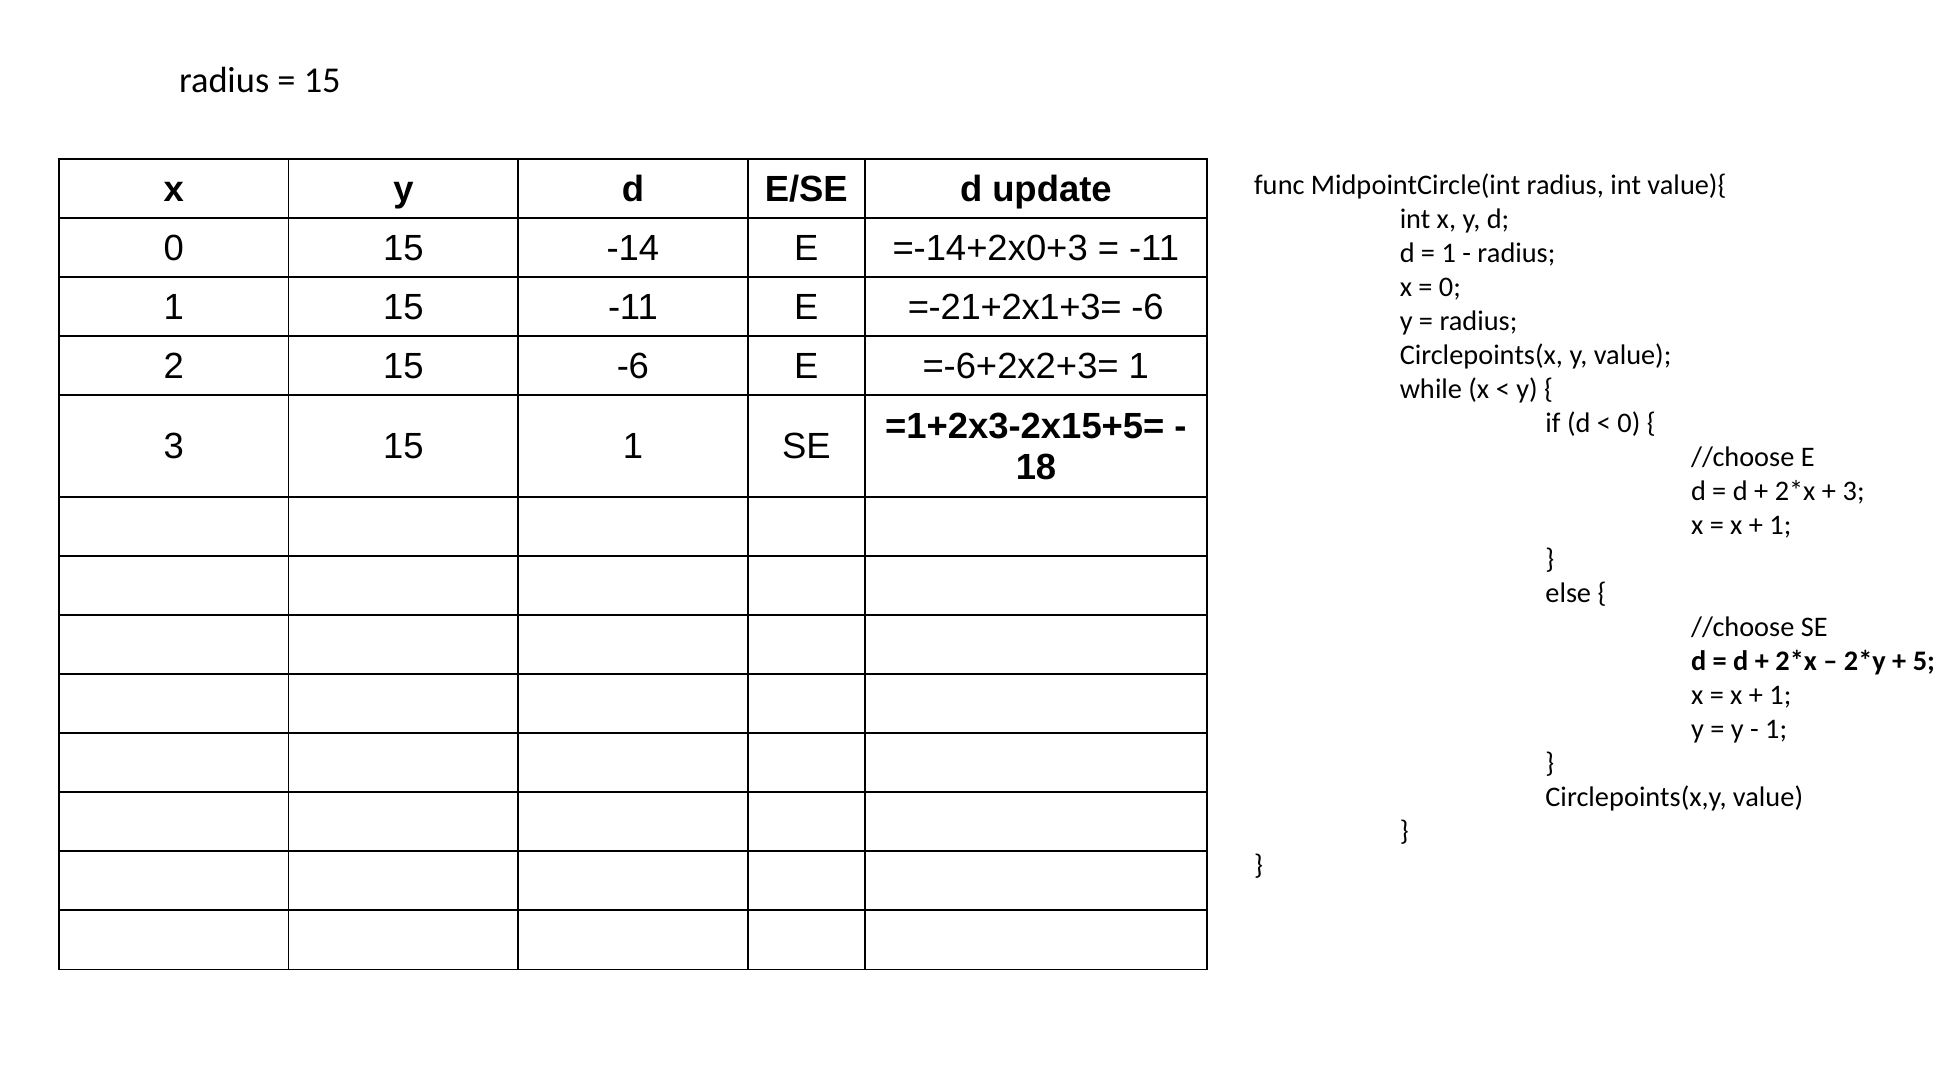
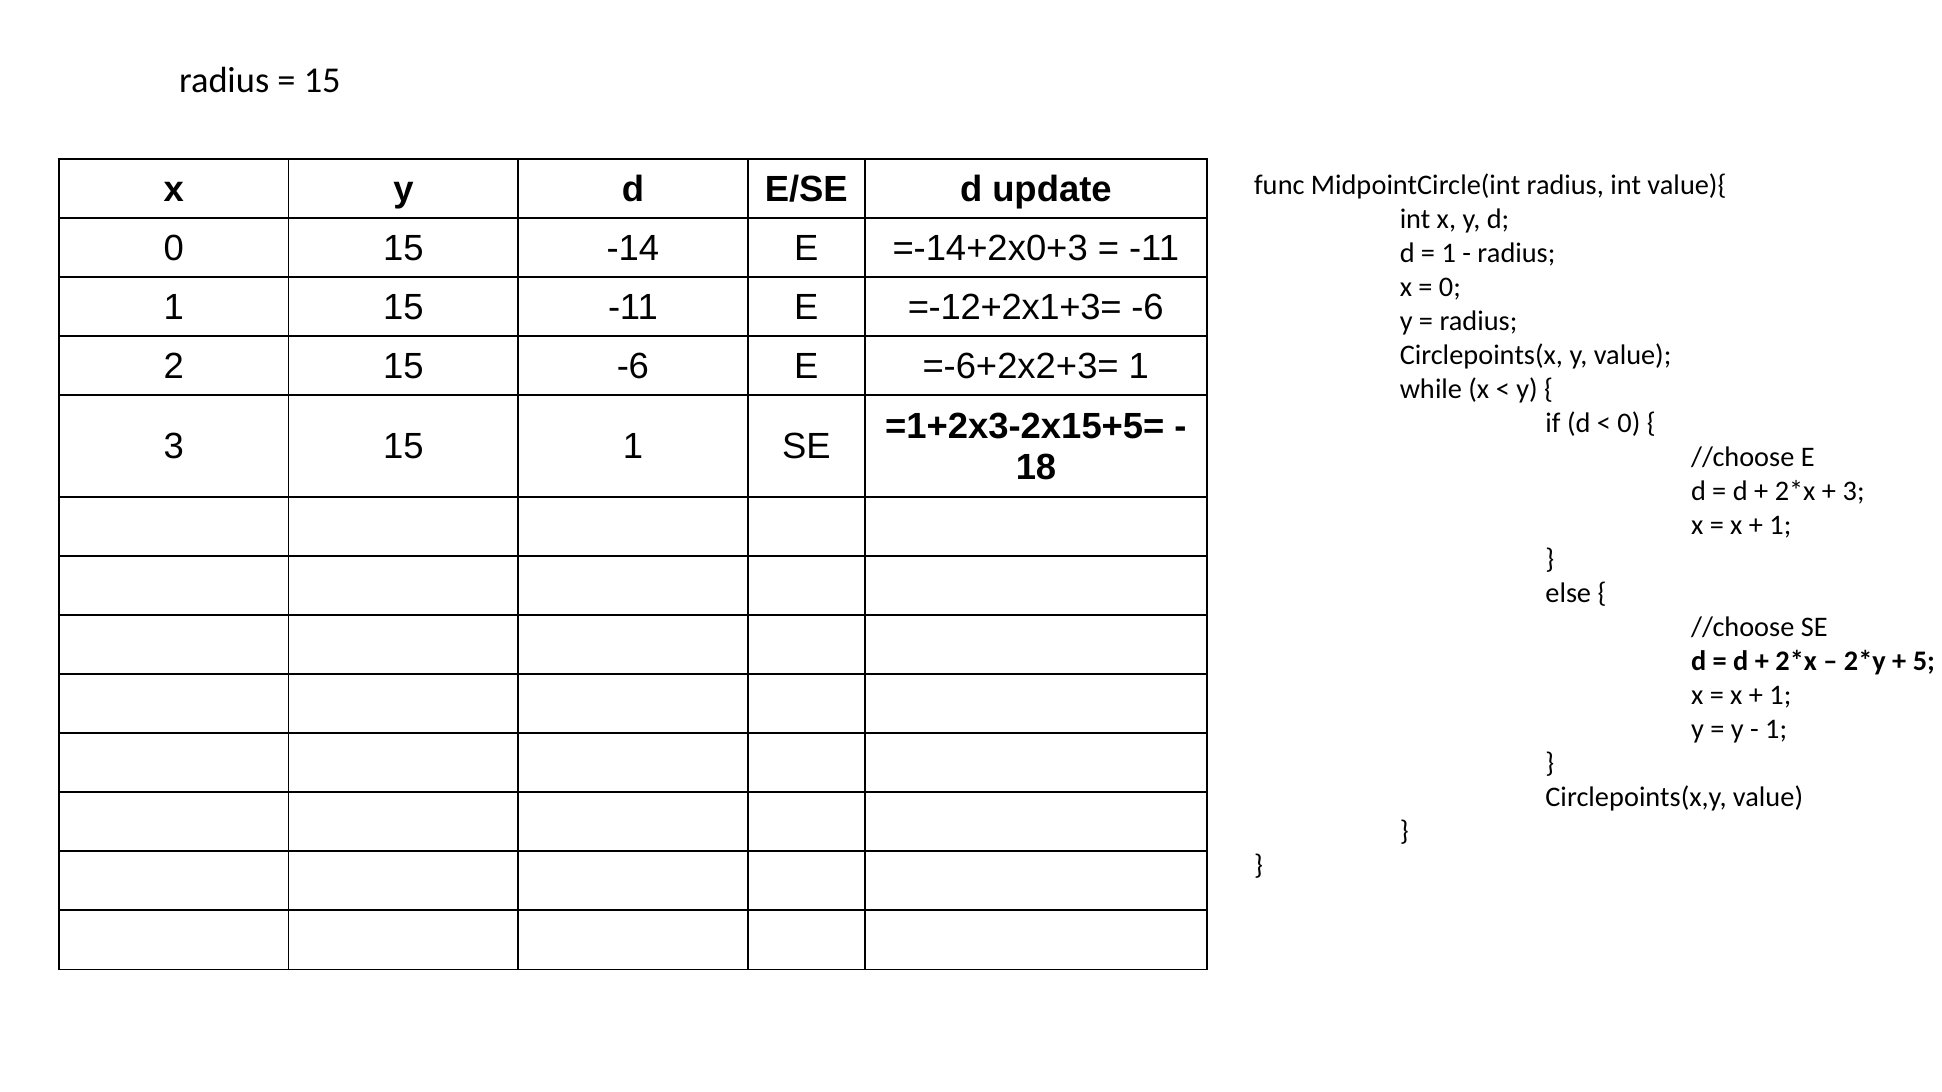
=-21+2x1+3=: =-21+2x1+3= -> =-12+2x1+3=
